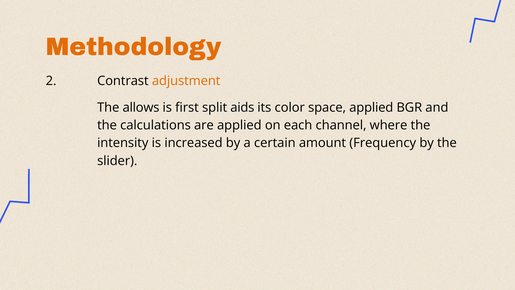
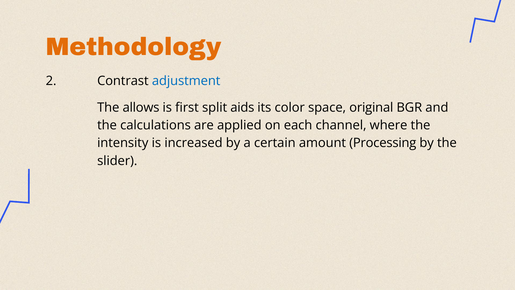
adjustment colour: orange -> blue
space applied: applied -> original
Frequency: Frequency -> Processing
